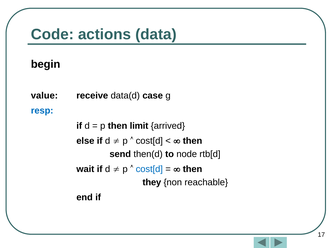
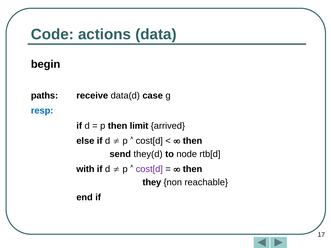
value: value -> paths
then(d: then(d -> they(d
wait: wait -> with
cost[d at (149, 169) colour: blue -> purple
